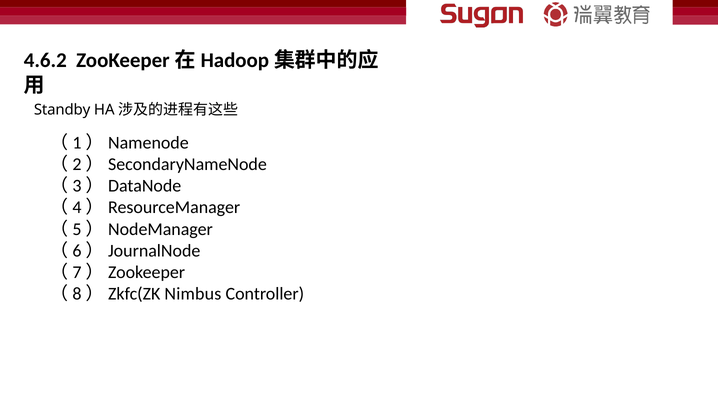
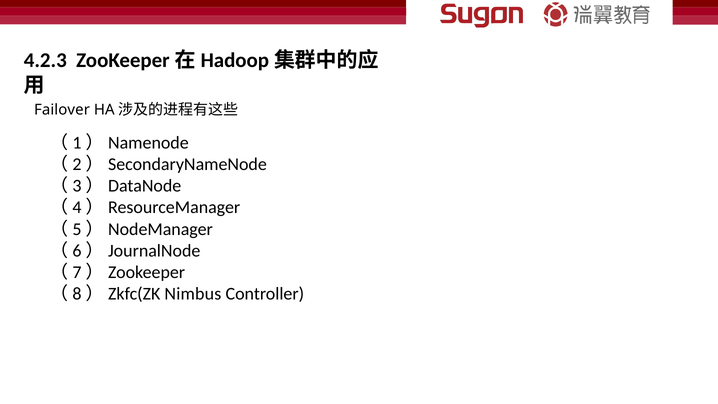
4.6.2: 4.6.2 -> 4.2.3
Standby: Standby -> Failover
